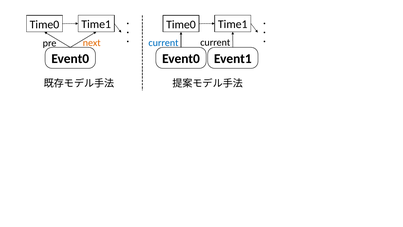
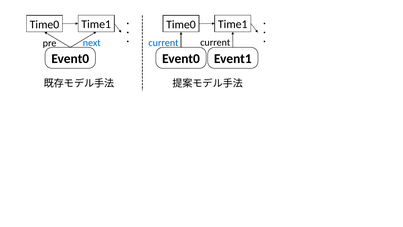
next colour: orange -> blue
